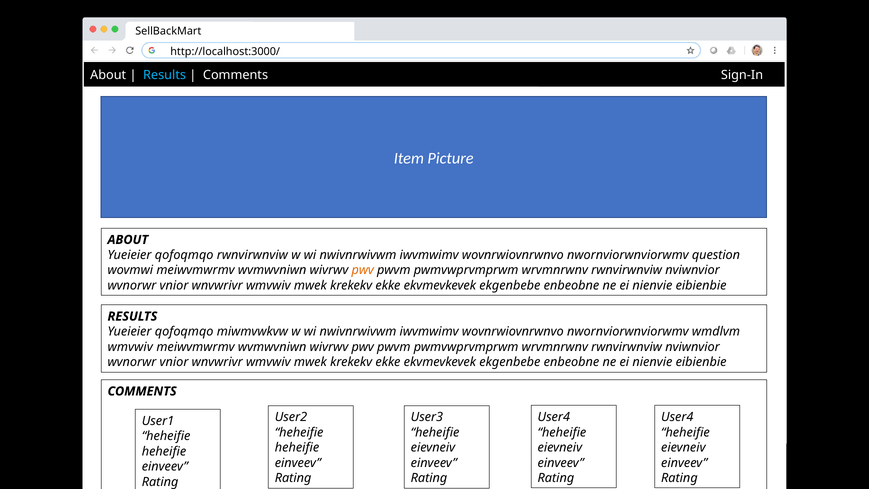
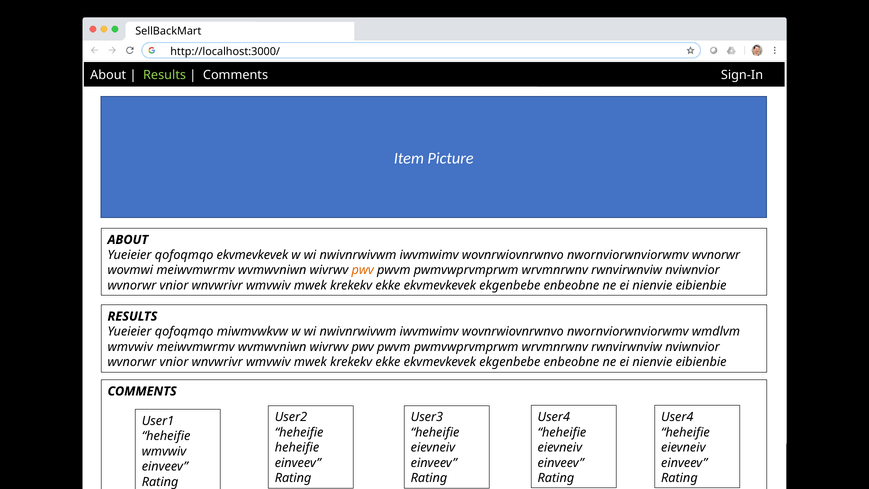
Results at (165, 75) colour: light blue -> light green
qofoqmqo rwnvirwnviw: rwnvirwnviw -> ekvmevkevek
nwornviorwnviorwmv question: question -> wvnorwr
heheifie at (164, 451): heheifie -> wmvwiv
